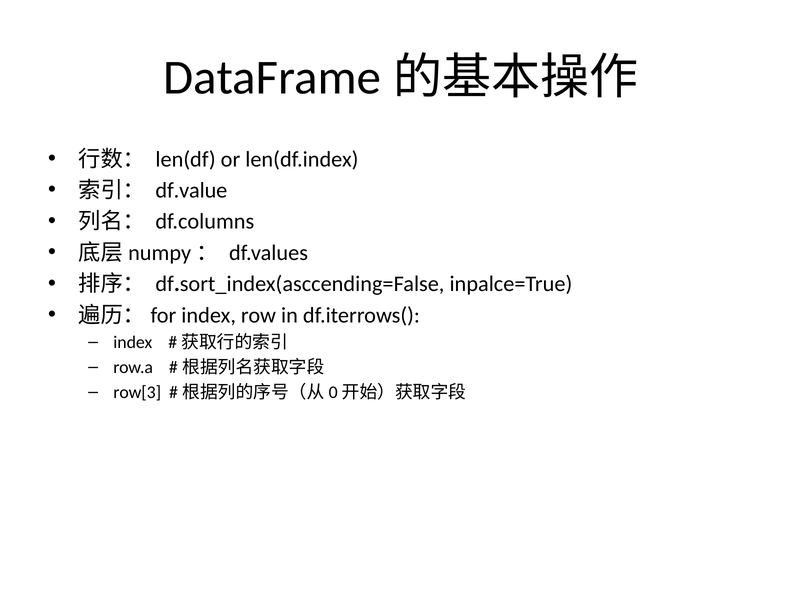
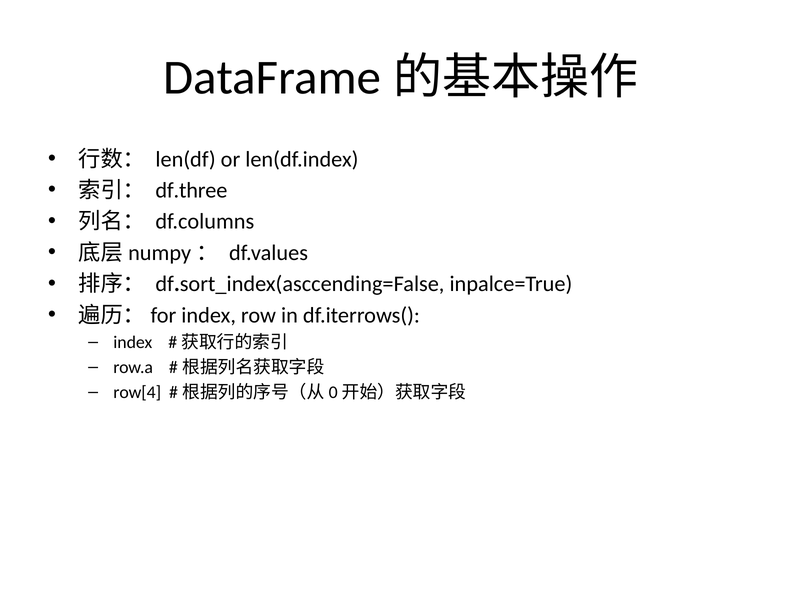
df.value: df.value -> df.three
row[3: row[3 -> row[4
